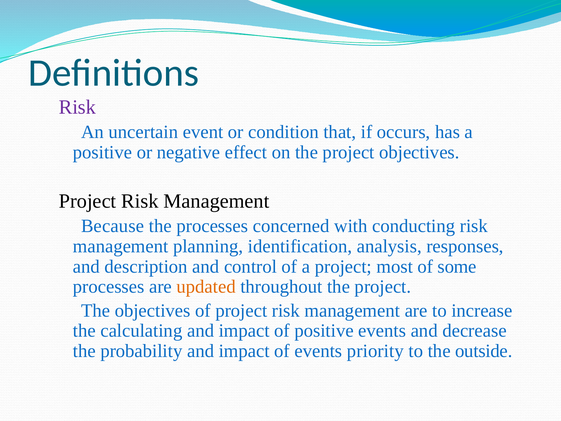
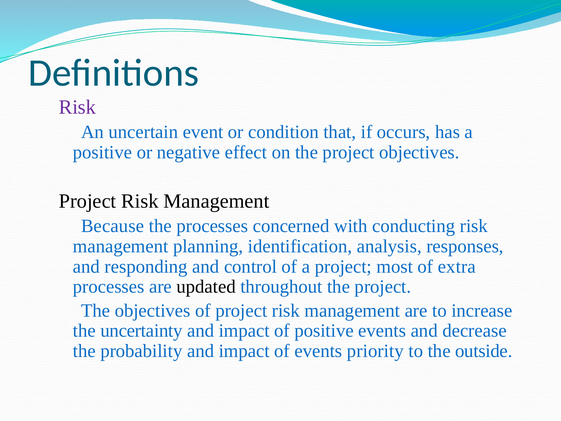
description: description -> responding
some: some -> extra
updated colour: orange -> black
calculating: calculating -> uncertainty
